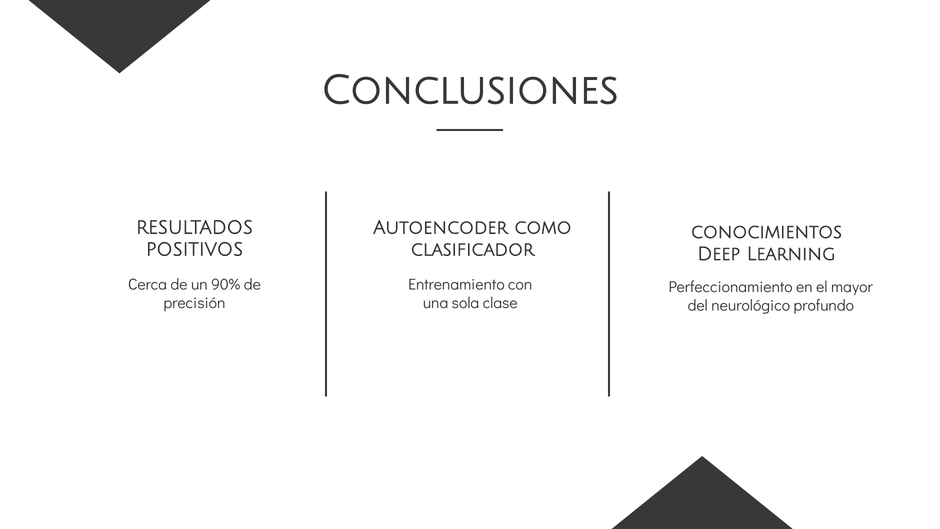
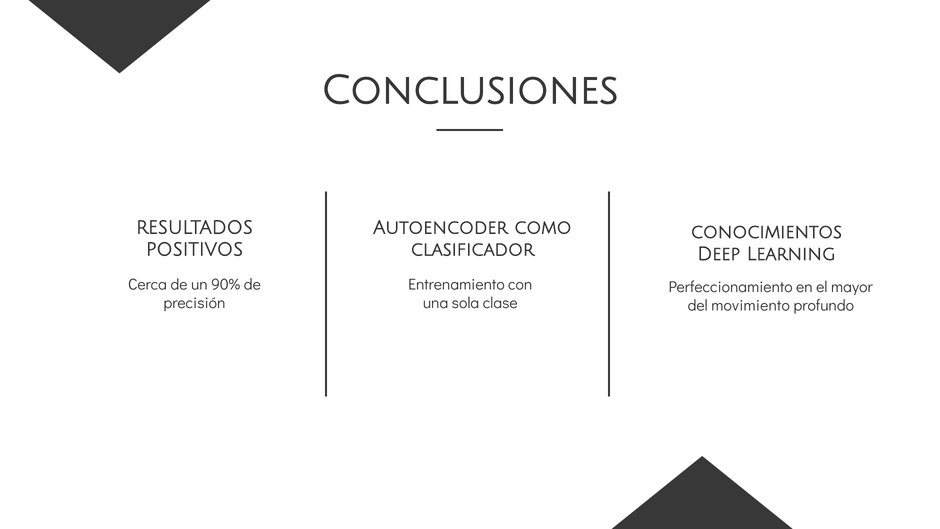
neurológico: neurológico -> movimiento
